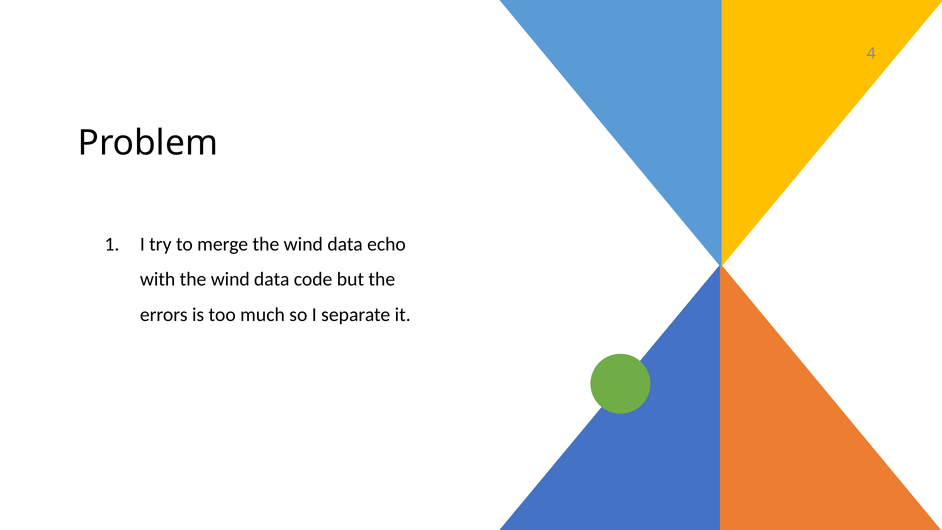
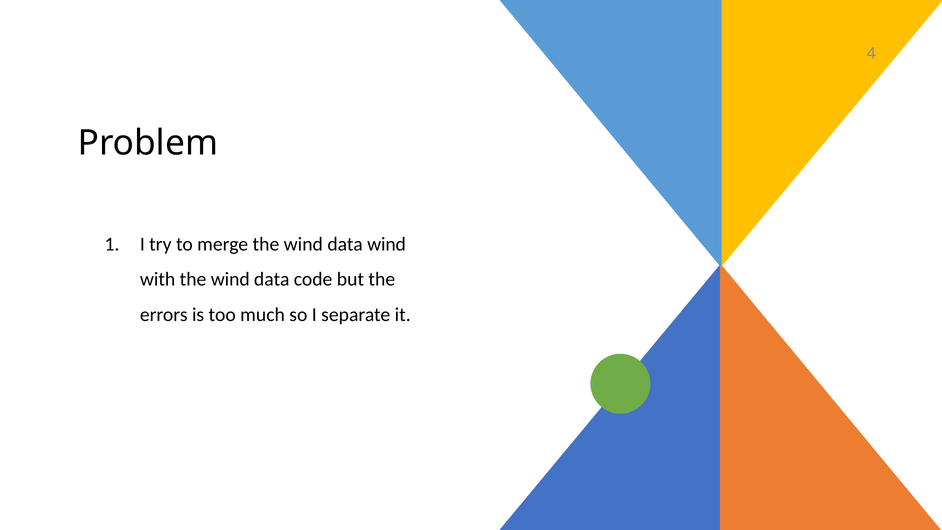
data echo: echo -> wind
